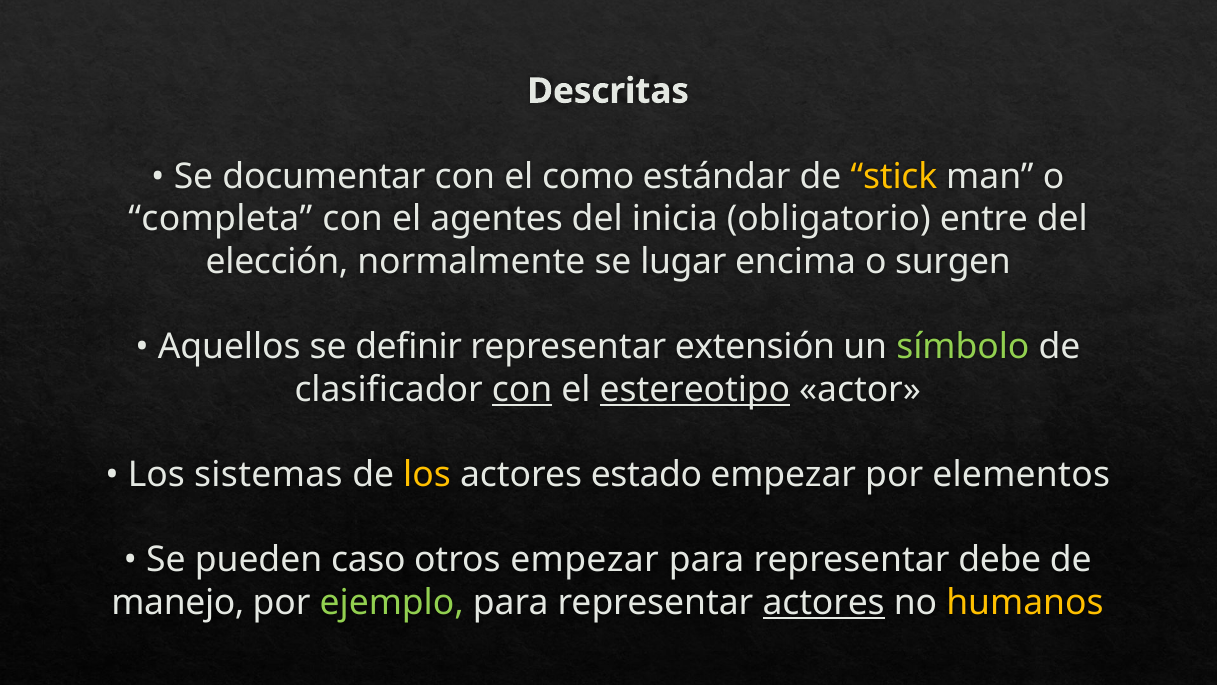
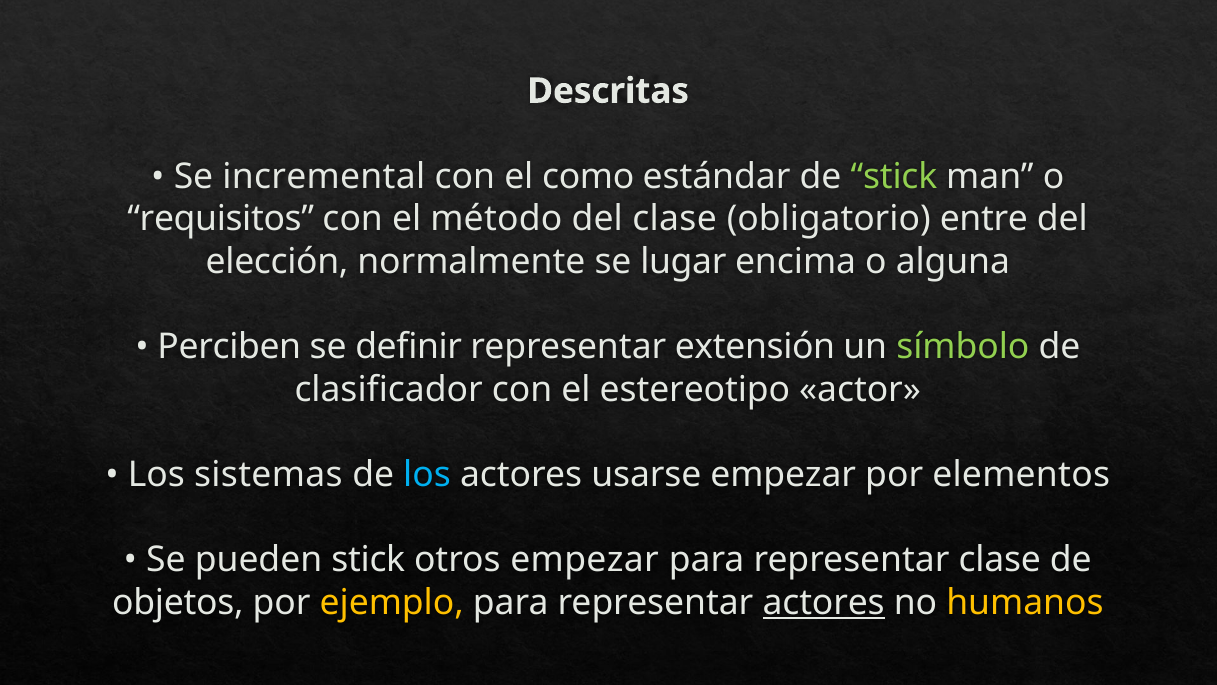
documentar: documentar -> incremental
stick at (894, 176) colour: yellow -> light green
completa: completa -> requisitos
agentes: agentes -> método
del inicia: inicia -> clase
surgen: surgen -> alguna
Aquellos: Aquellos -> Perciben
con at (522, 389) underline: present -> none
estereotipo underline: present -> none
los at (427, 475) colour: yellow -> light blue
estado: estado -> usarse
pueden caso: caso -> stick
representar debe: debe -> clase
manejo: manejo -> objetos
ejemplo colour: light green -> yellow
